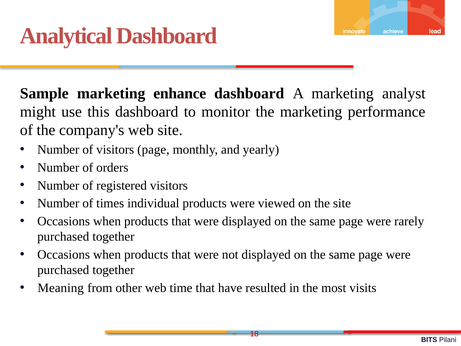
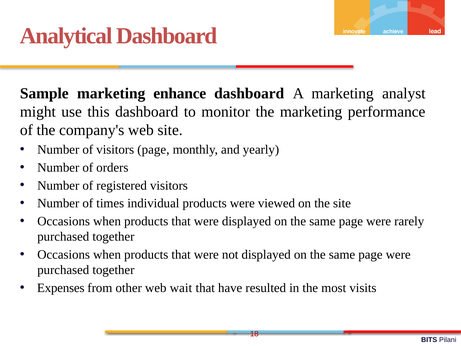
Meaning: Meaning -> Expenses
time: time -> wait
